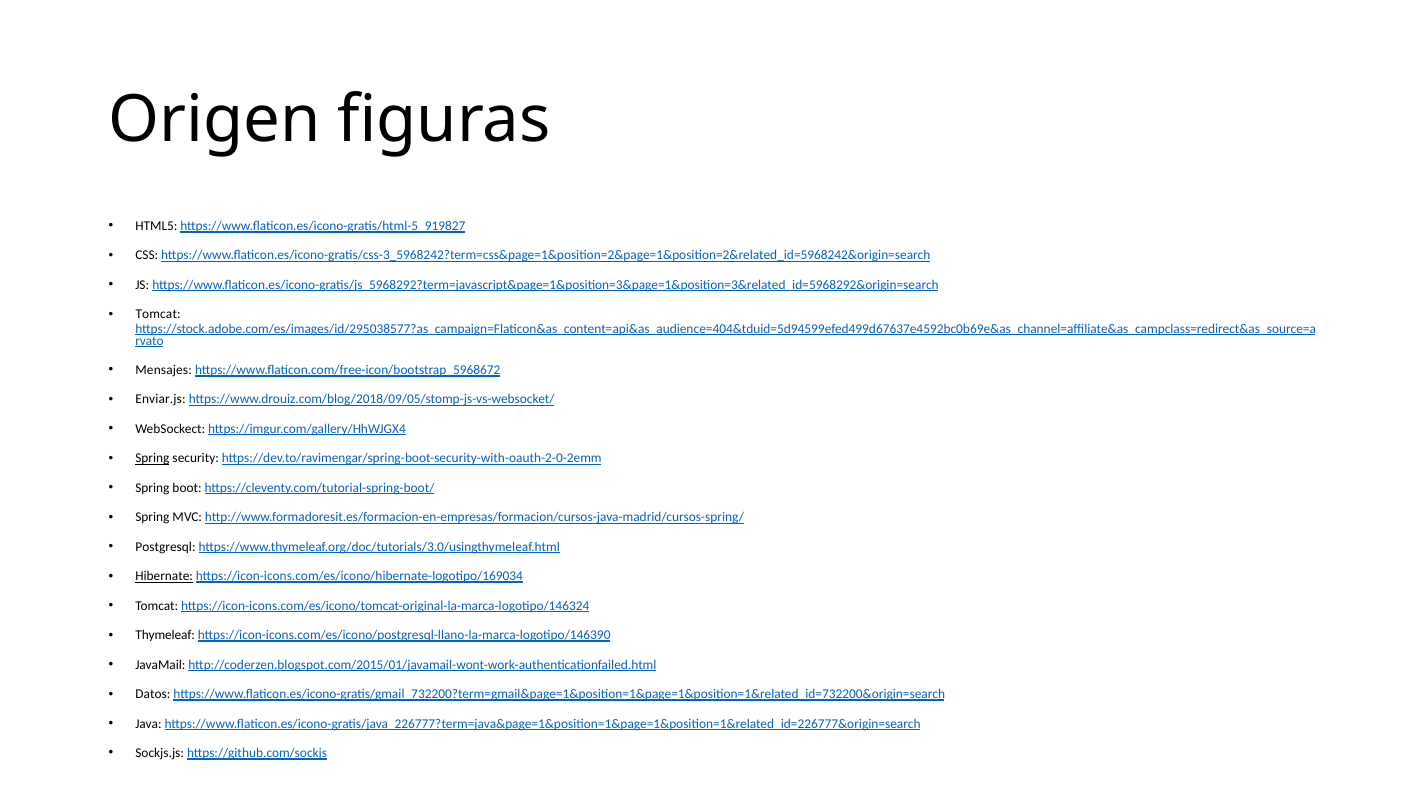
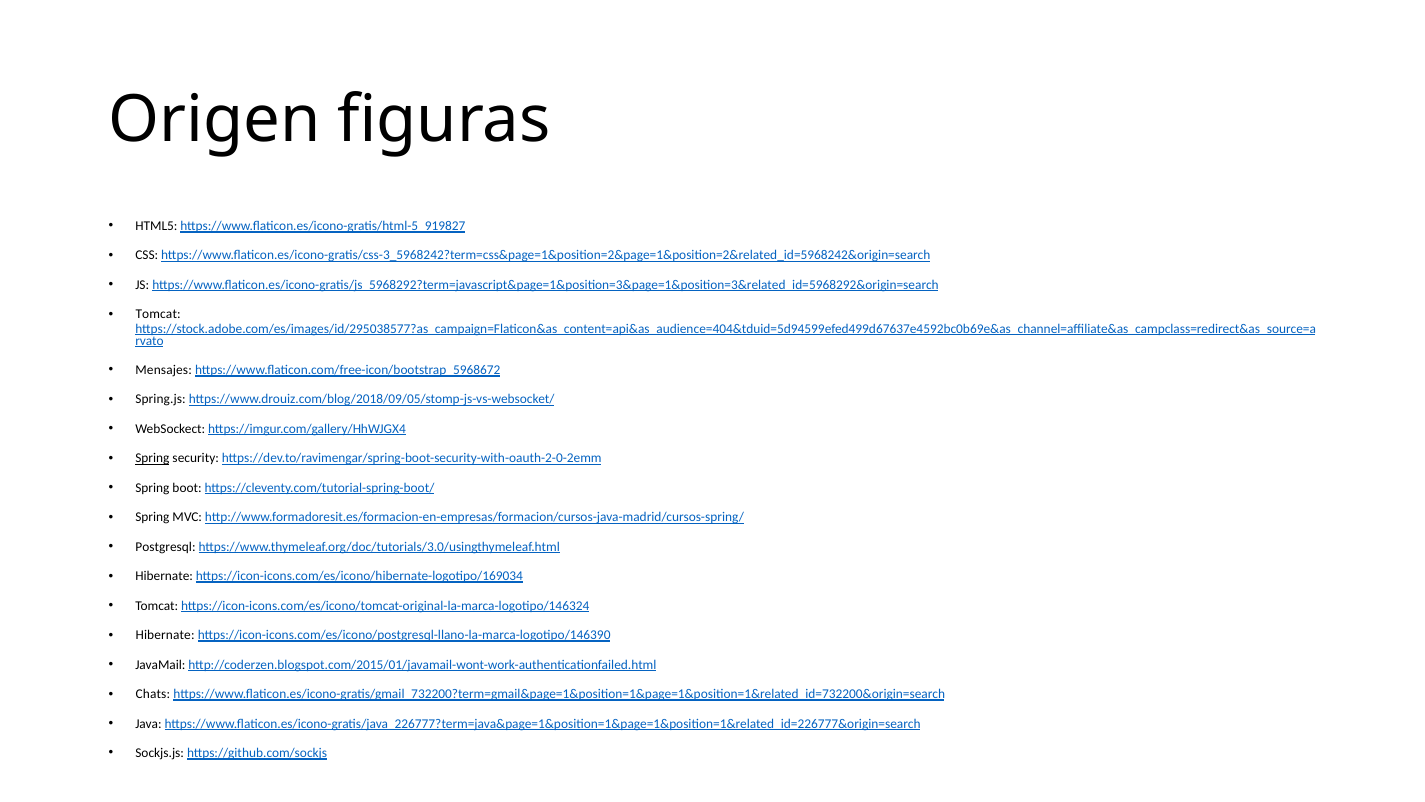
Enviar.js: Enviar.js -> Spring.js
Hibernate at (164, 576) underline: present -> none
Thymeleaf at (165, 635): Thymeleaf -> Hibernate
Datos: Datos -> Chats
